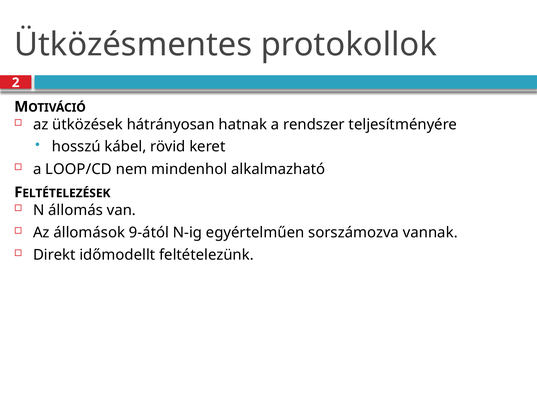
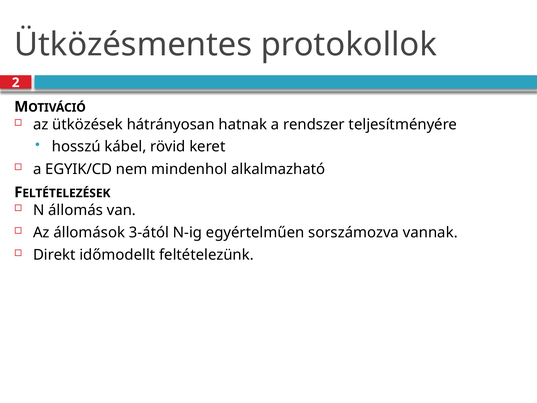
LOOP/CD: LOOP/CD -> EGYIK/CD
9-ától: 9-ától -> 3-ától
